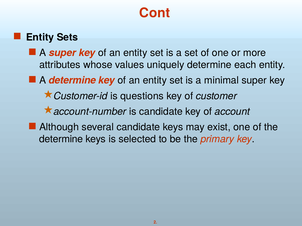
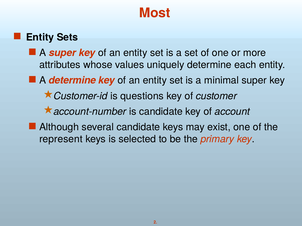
Cont: Cont -> Most
determine at (61, 139): determine -> represent
